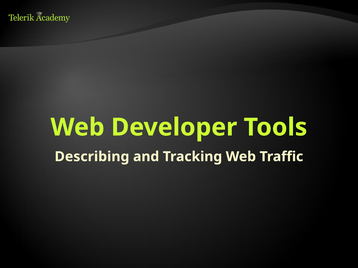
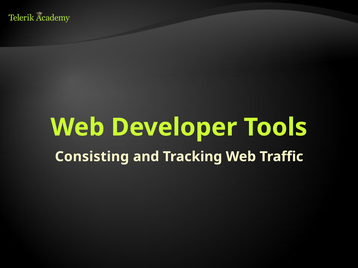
Describing: Describing -> Consisting
